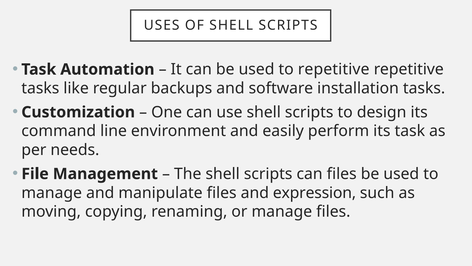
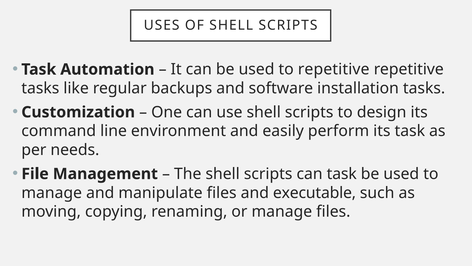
can files: files -> task
expression: expression -> executable
